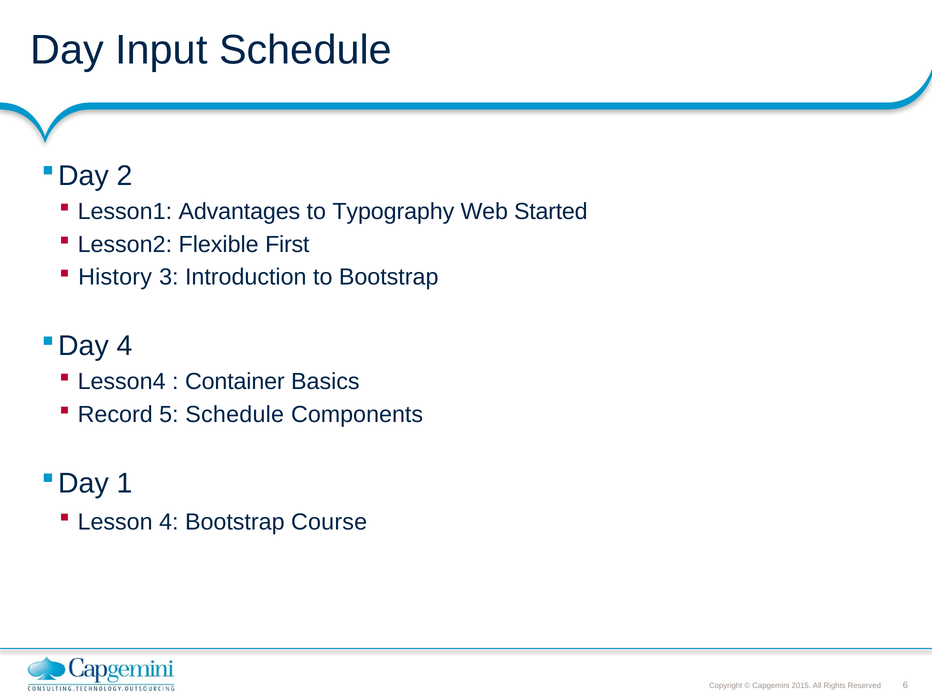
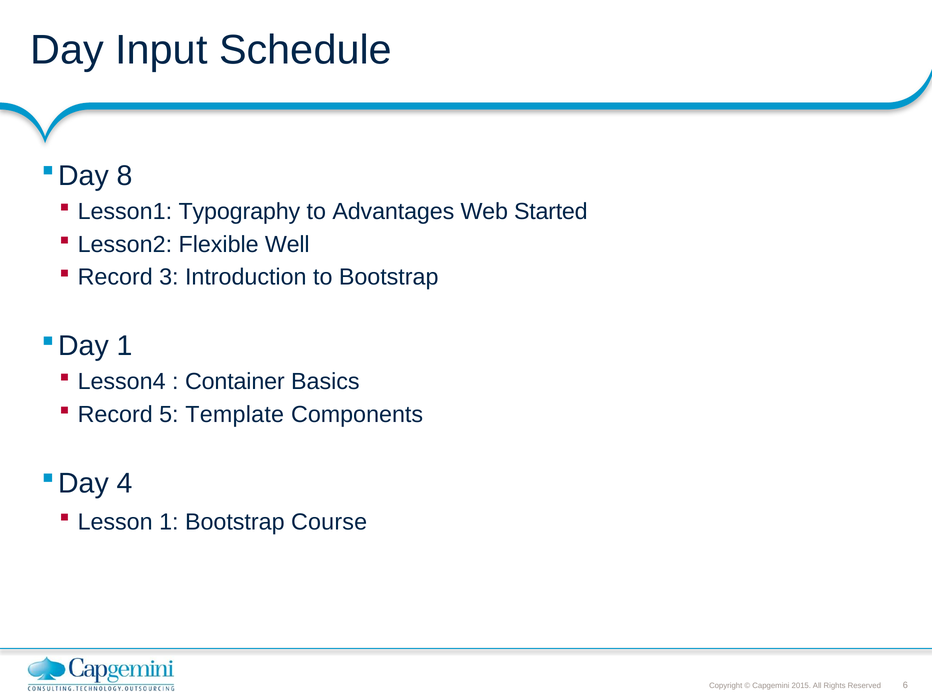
2: 2 -> 8
Advantages: Advantages -> Typography
Typography: Typography -> Advantages
First: First -> Well
History at (115, 277): History -> Record
4 at (125, 346): 4 -> 1
5 Schedule: Schedule -> Template
1: 1 -> 4
Lesson 4: 4 -> 1
